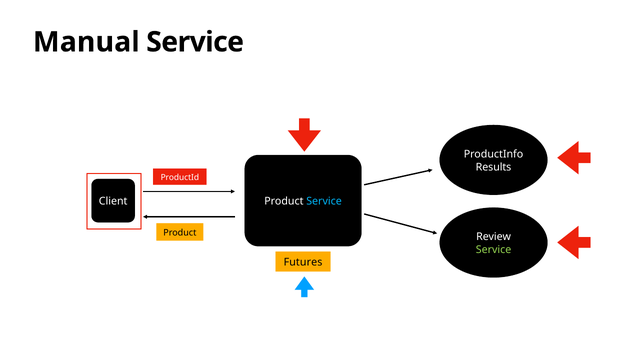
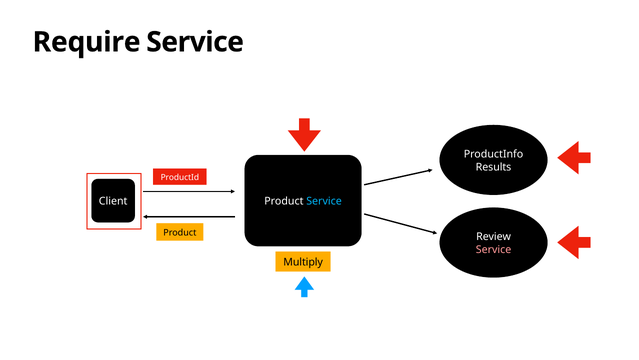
Manual: Manual -> Require
Service at (494, 249) colour: light green -> pink
Futures: Futures -> Multiply
